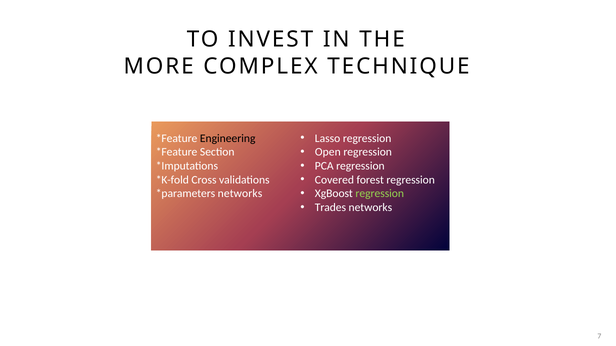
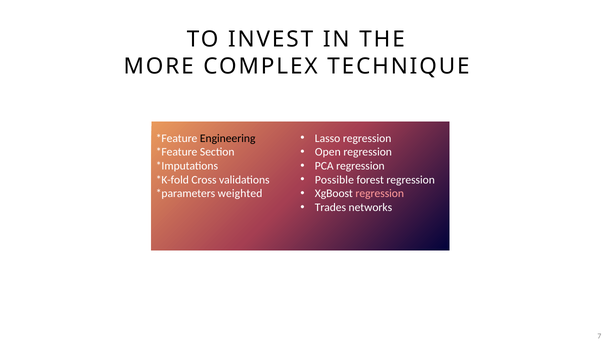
Covered: Covered -> Possible
regression at (380, 194) colour: light green -> pink
networks at (240, 194): networks -> weighted
